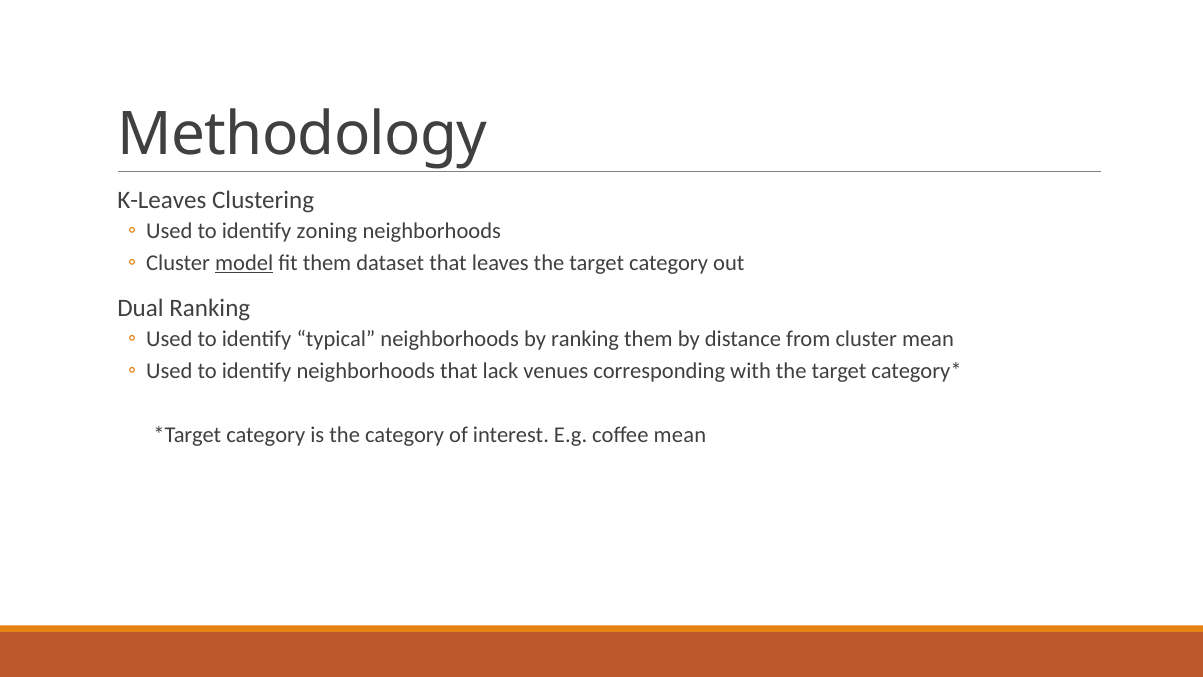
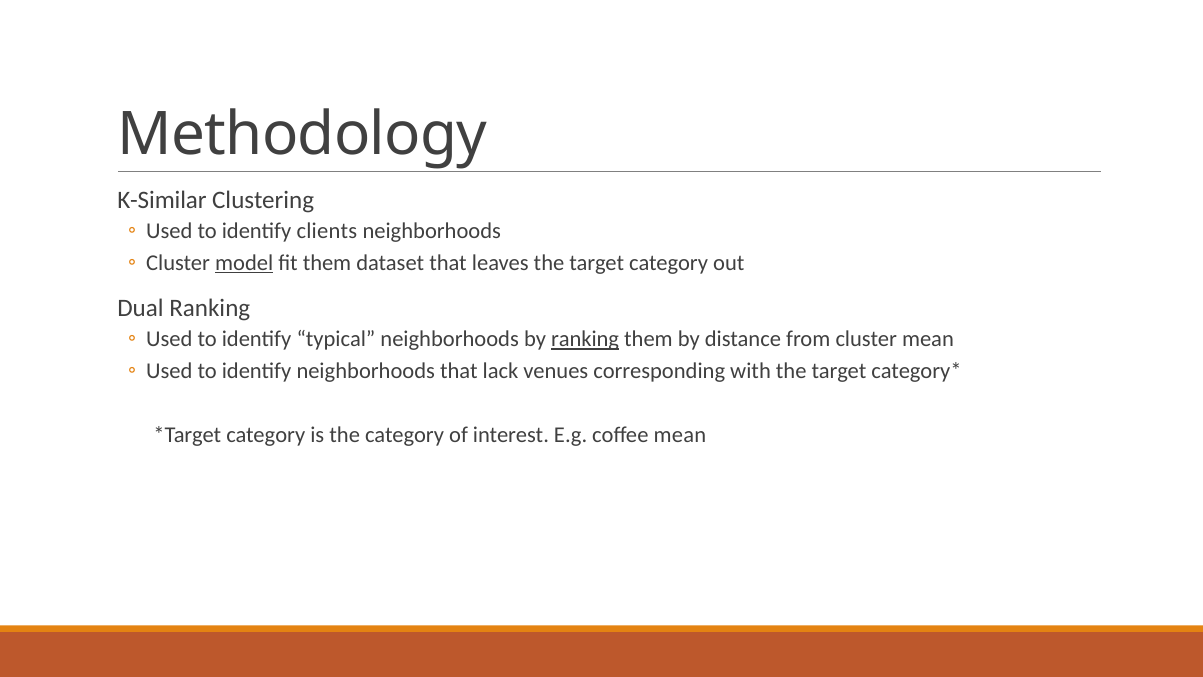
K-Leaves: K-Leaves -> K-Similar
zoning: zoning -> clients
ranking at (585, 339) underline: none -> present
